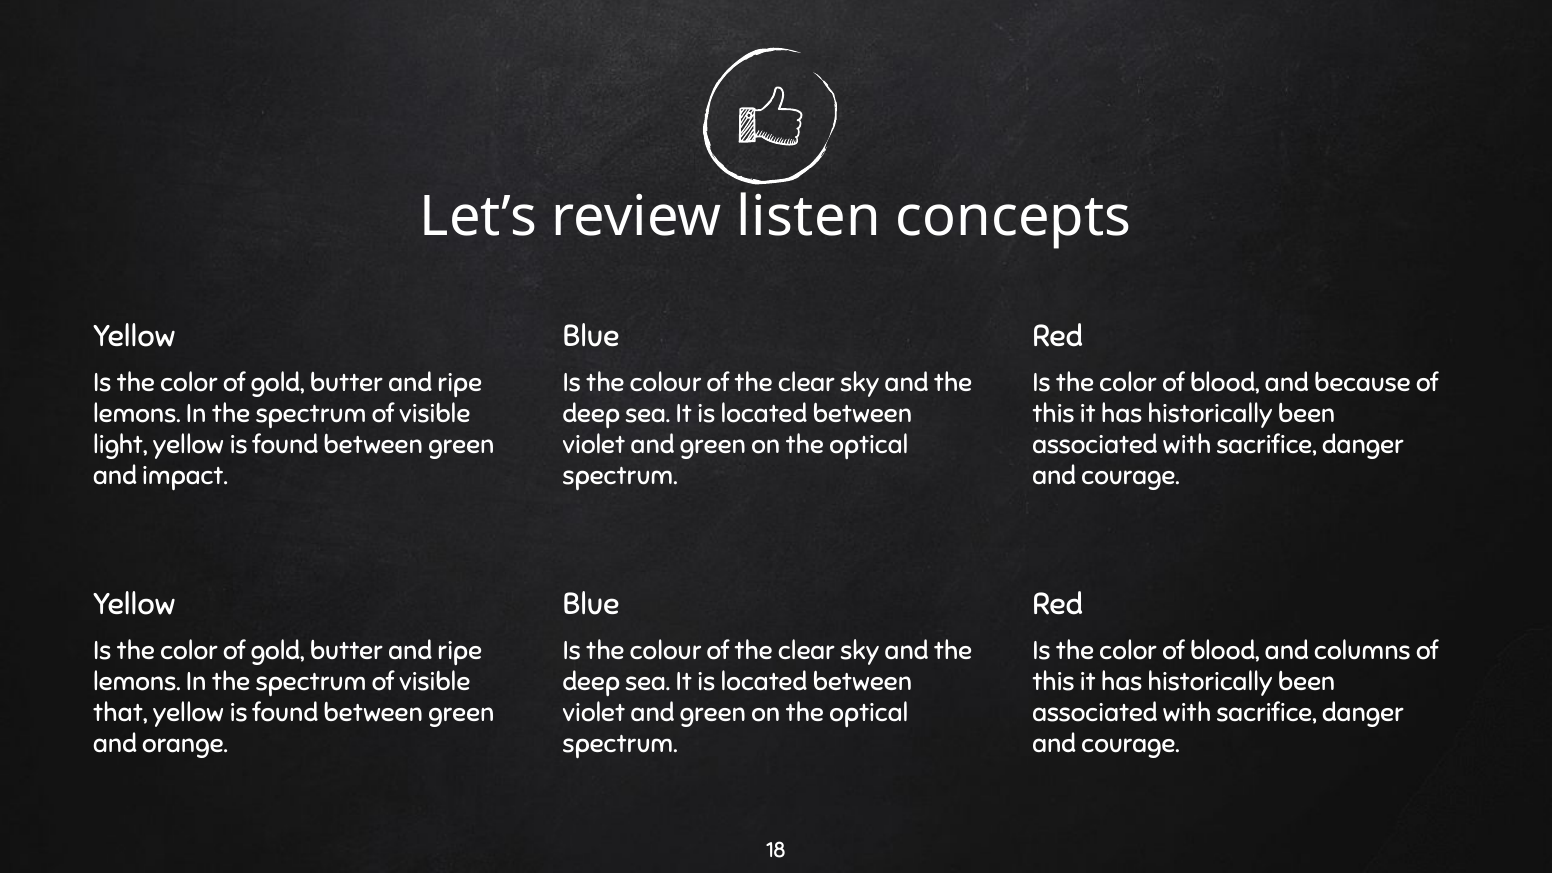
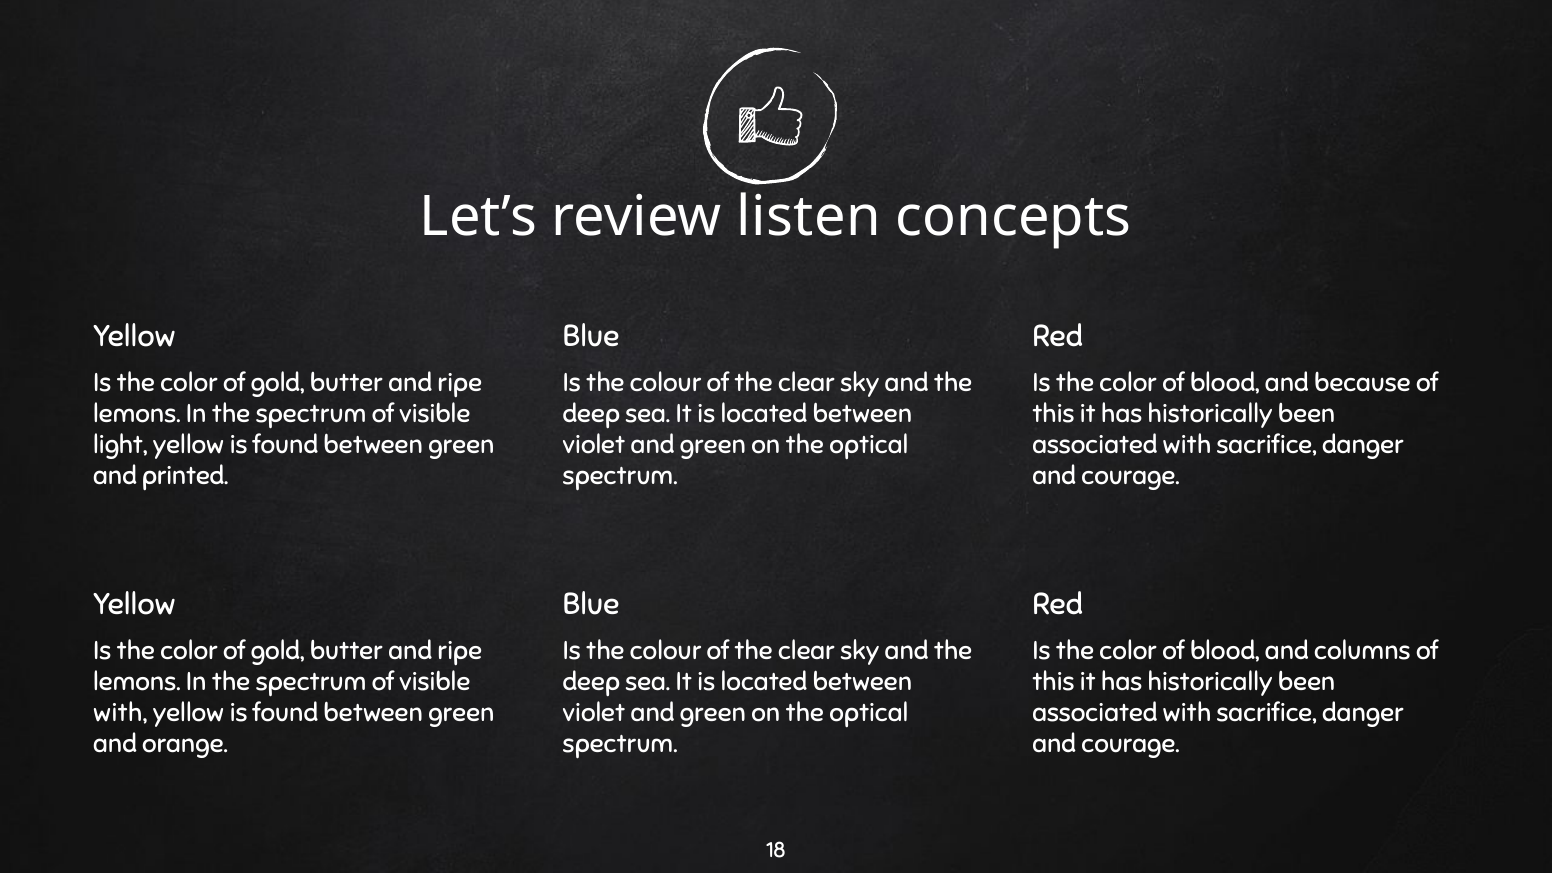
impact: impact -> printed
that at (120, 713): that -> with
